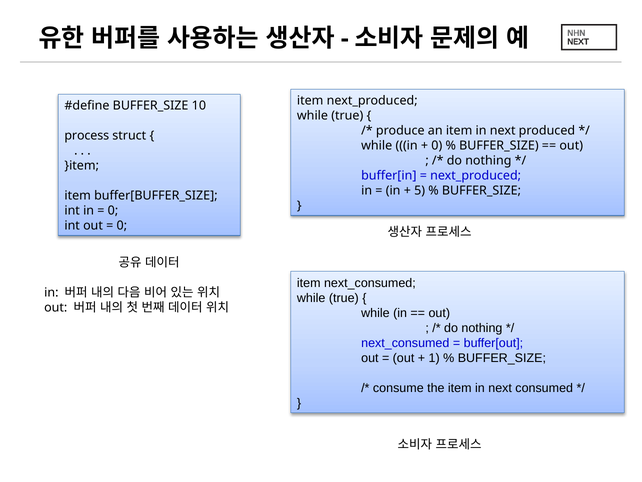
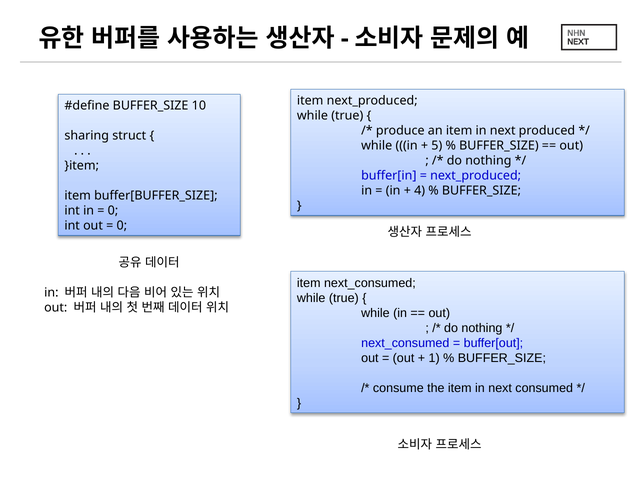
process: process -> sharing
0 at (437, 146): 0 -> 5
5: 5 -> 4
